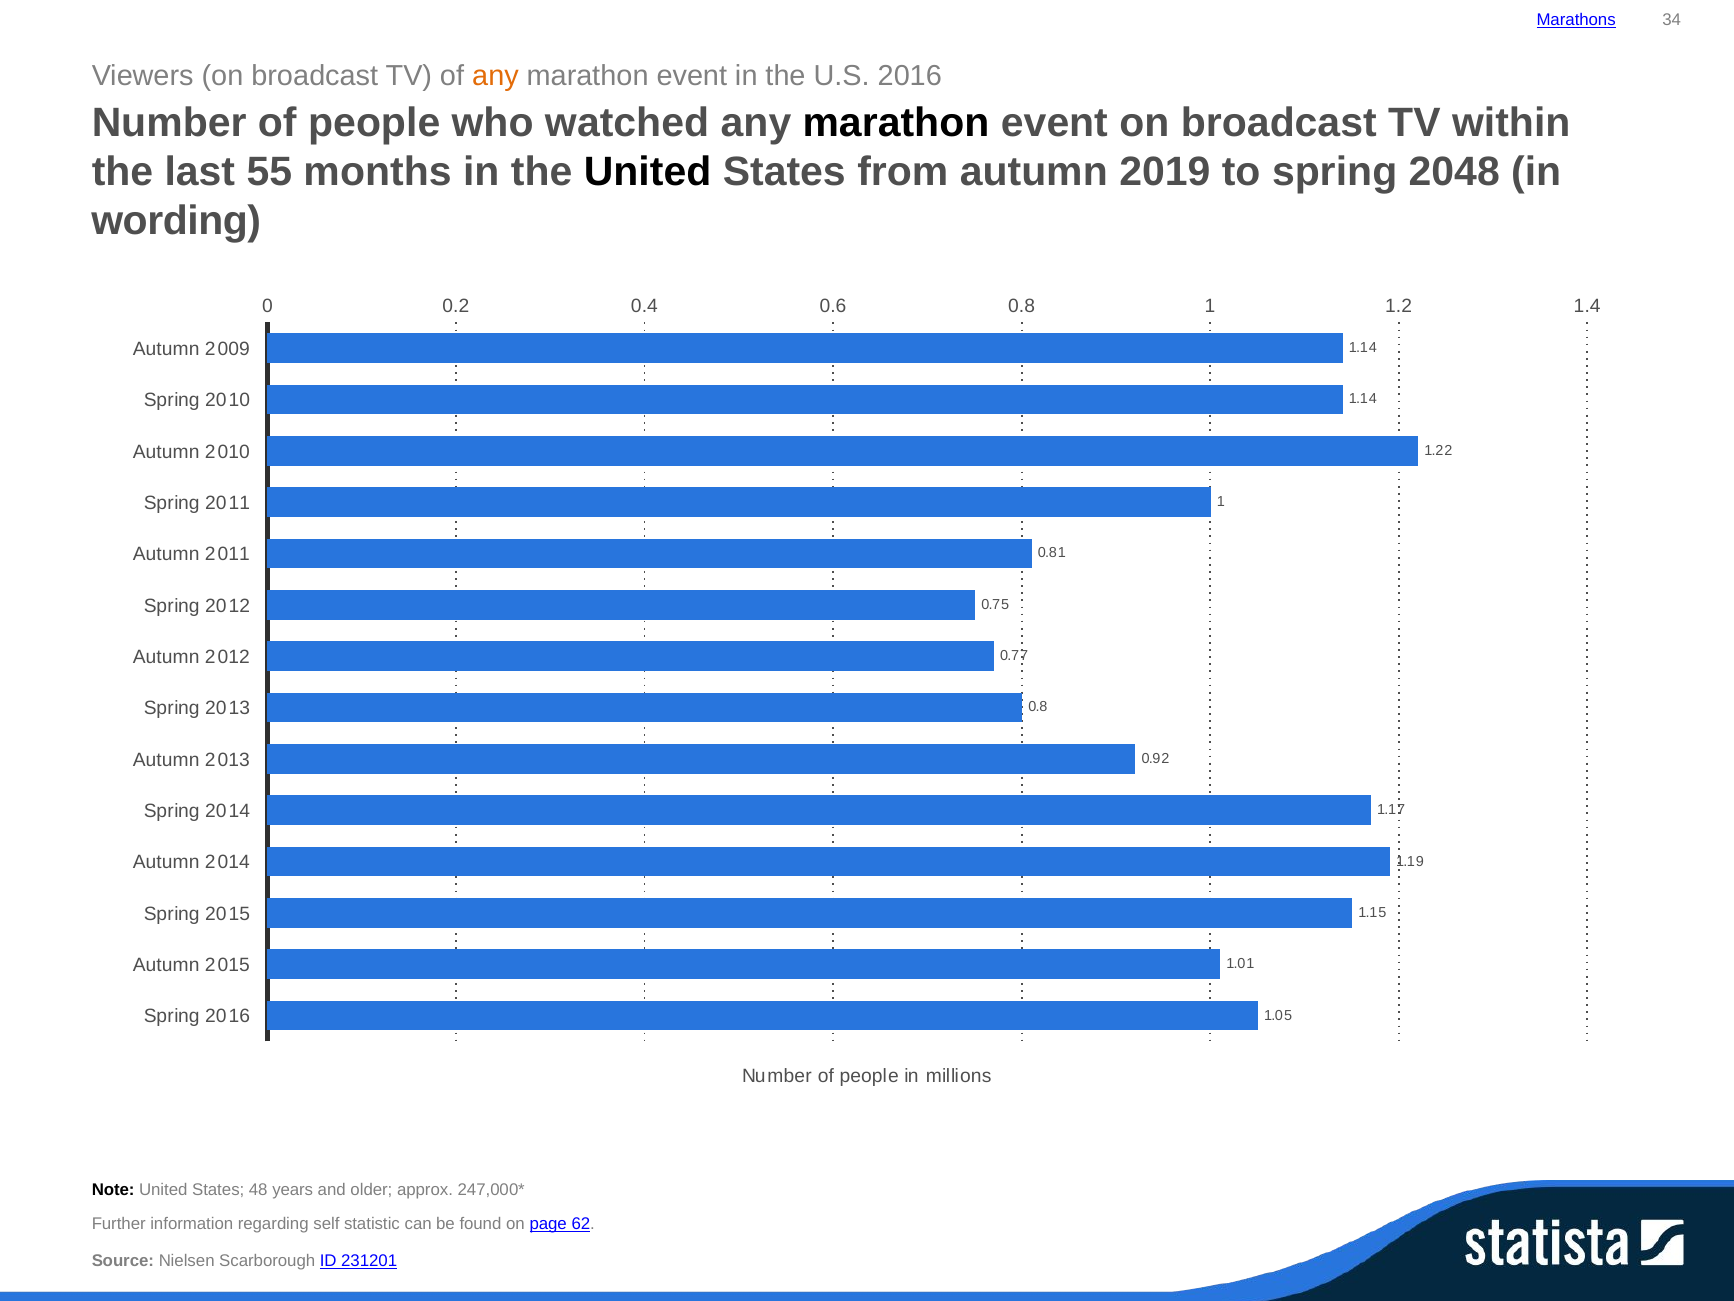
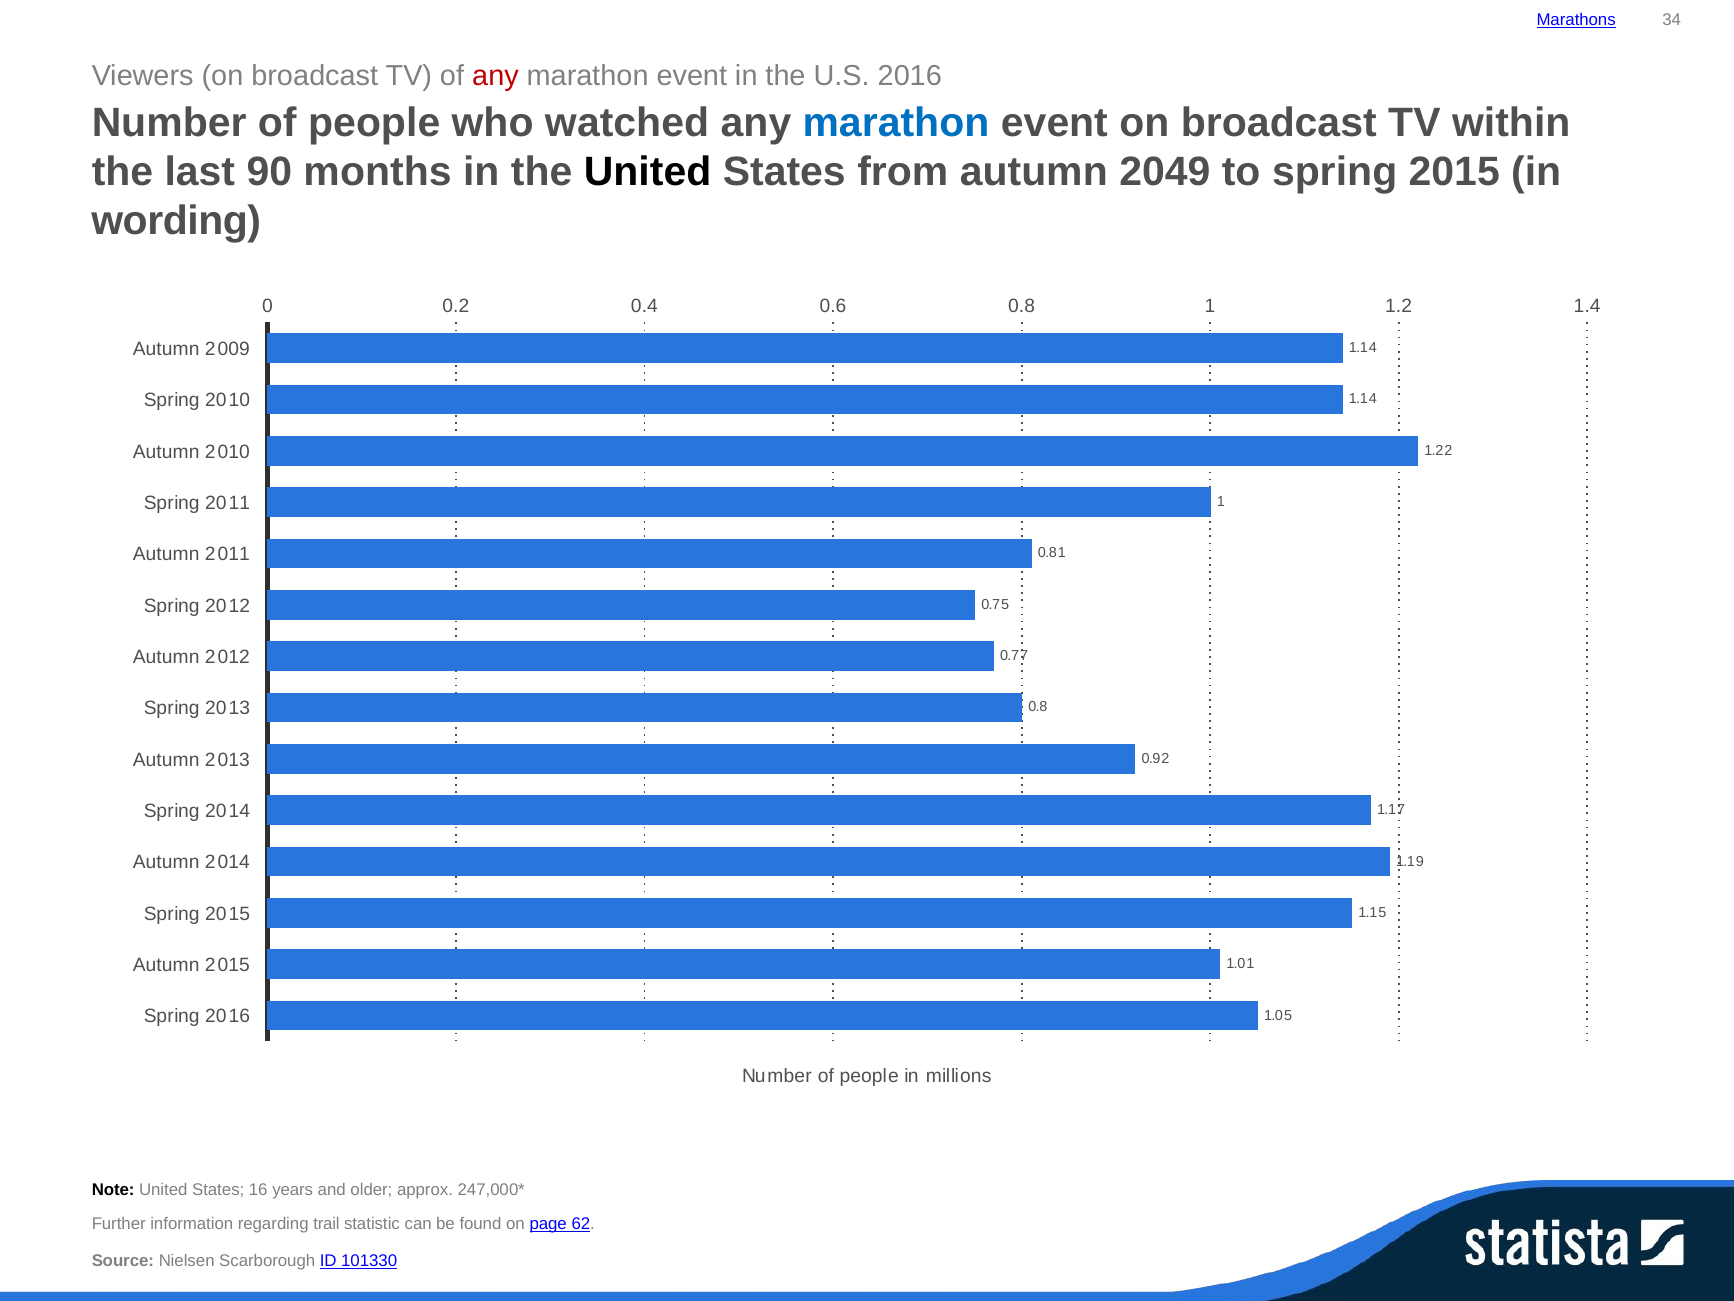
any at (495, 76) colour: orange -> red
marathon at (896, 123) colour: black -> blue
55: 55 -> 90
2019: 2019 -> 2049
to spring 2048: 2048 -> 2015
48: 48 -> 16
self: self -> trail
231201: 231201 -> 101330
